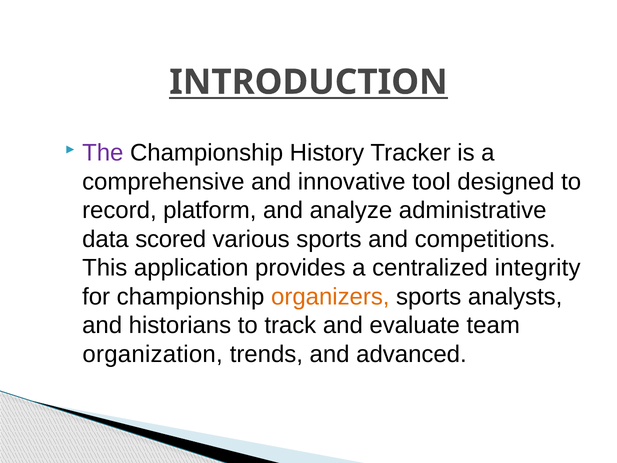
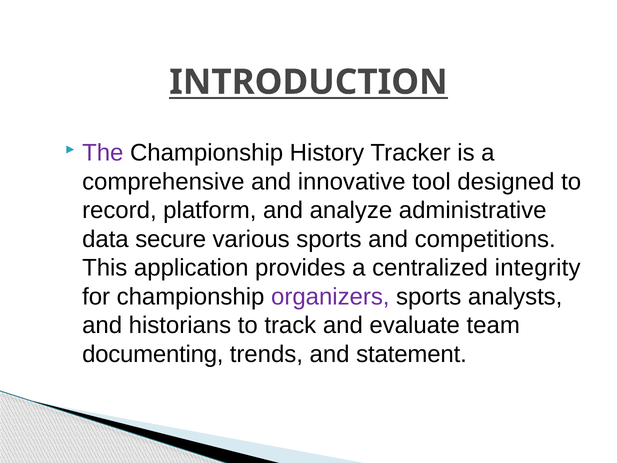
scored: scored -> secure
organizers colour: orange -> purple
organization: organization -> documenting
advanced: advanced -> statement
